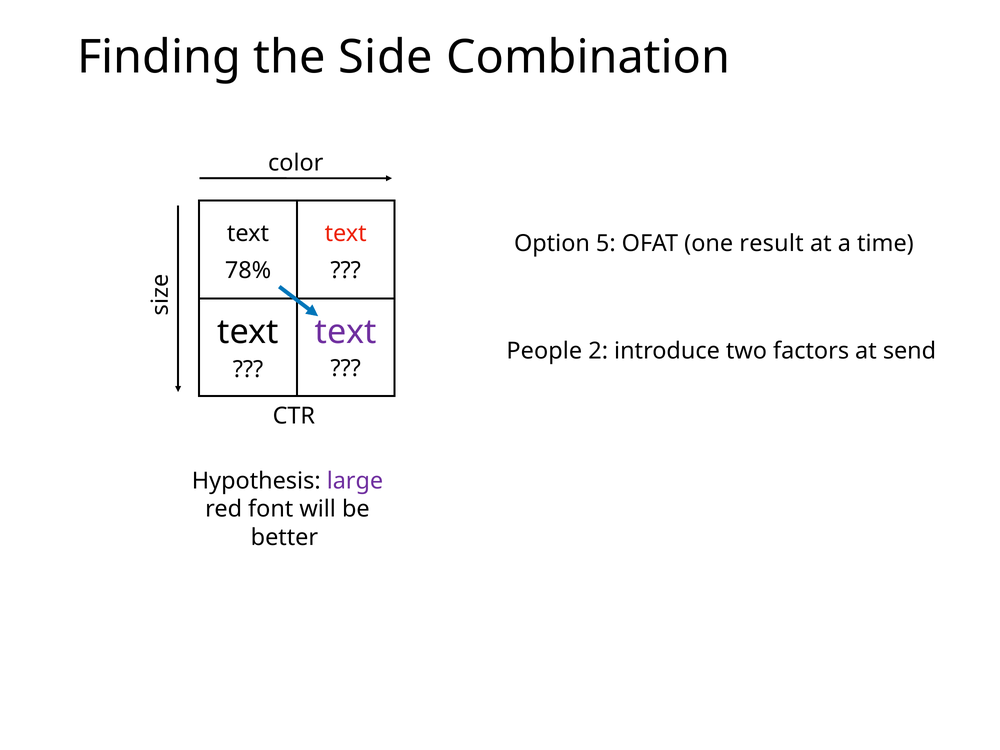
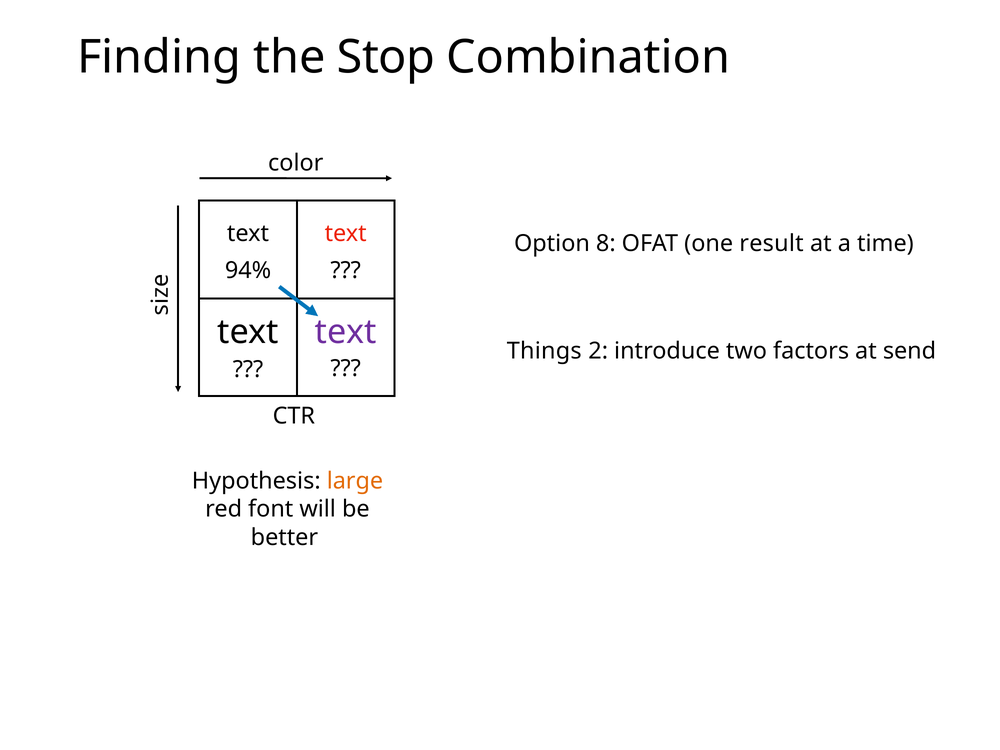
Side: Side -> Stop
5: 5 -> 8
78%: 78% -> 94%
People: People -> Things
large colour: purple -> orange
